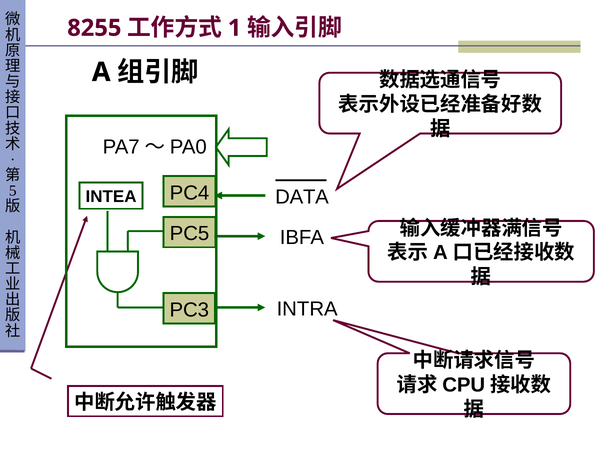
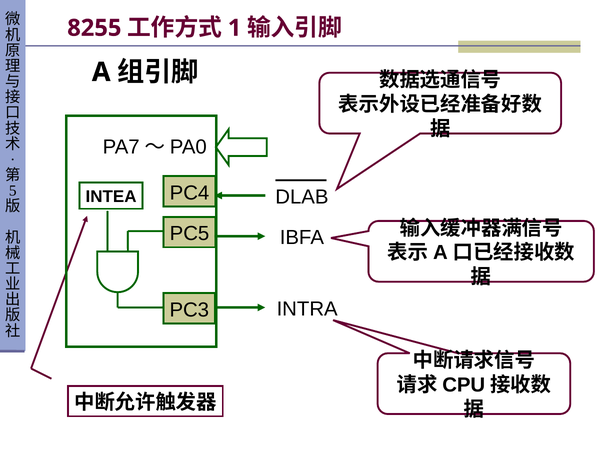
DATA: DATA -> DLAB
